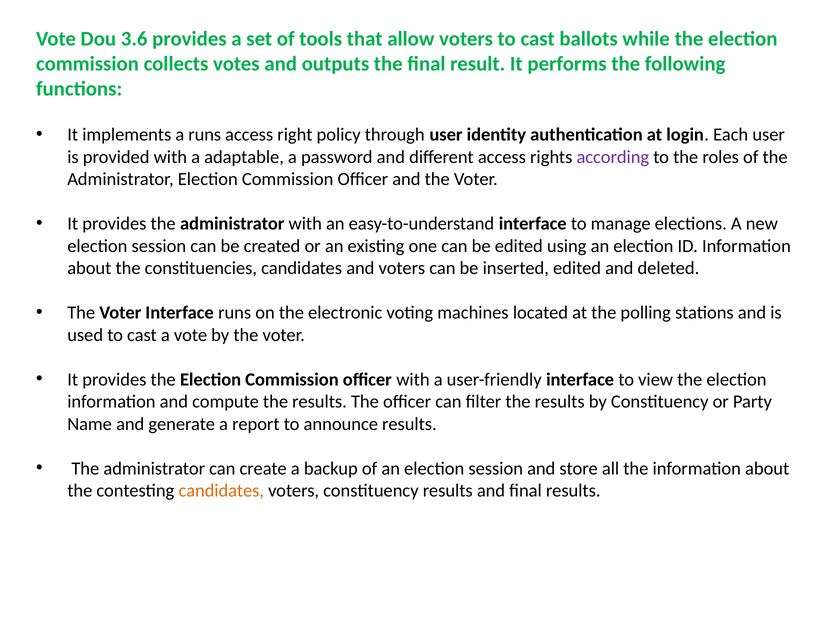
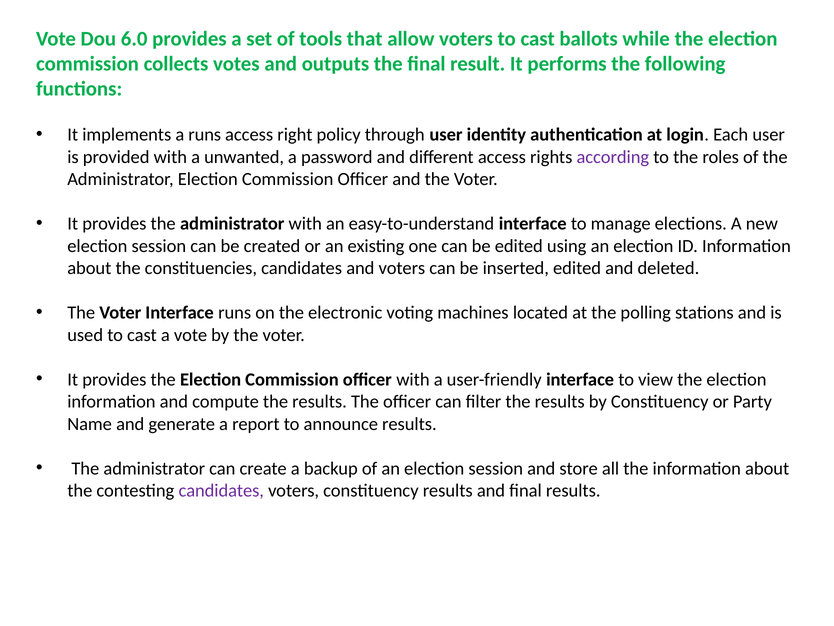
3.6: 3.6 -> 6.0
adaptable: adaptable -> unwanted
candidates at (221, 490) colour: orange -> purple
